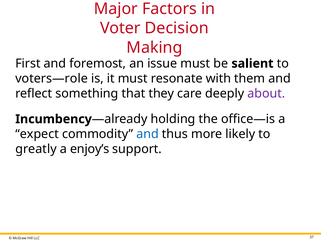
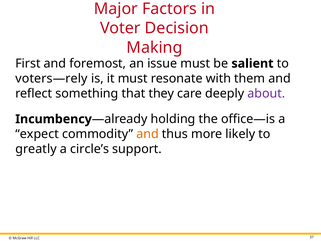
voters—role: voters—role -> voters—rely
and at (148, 134) colour: blue -> orange
enjoy’s: enjoy’s -> circle’s
